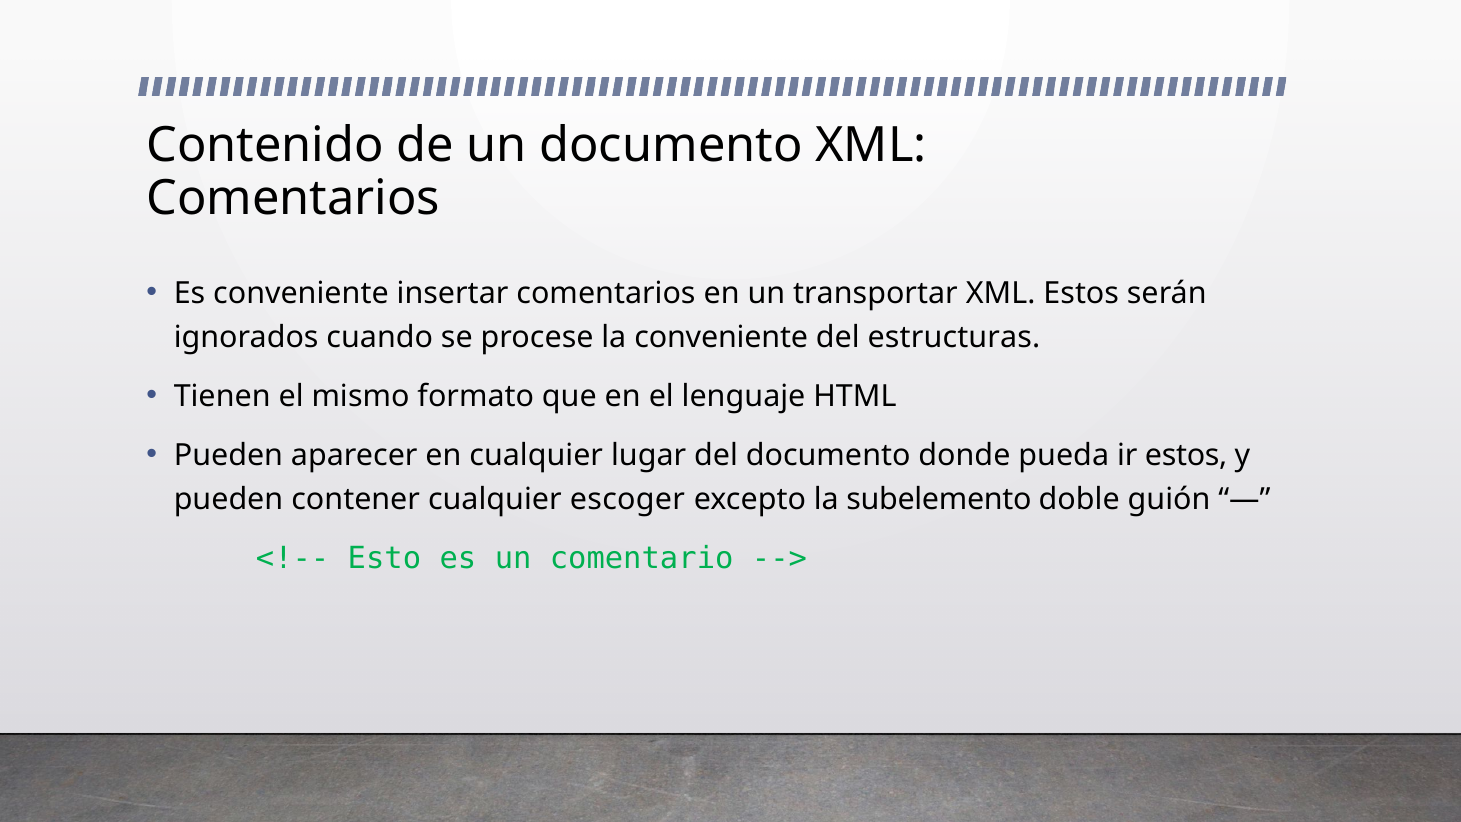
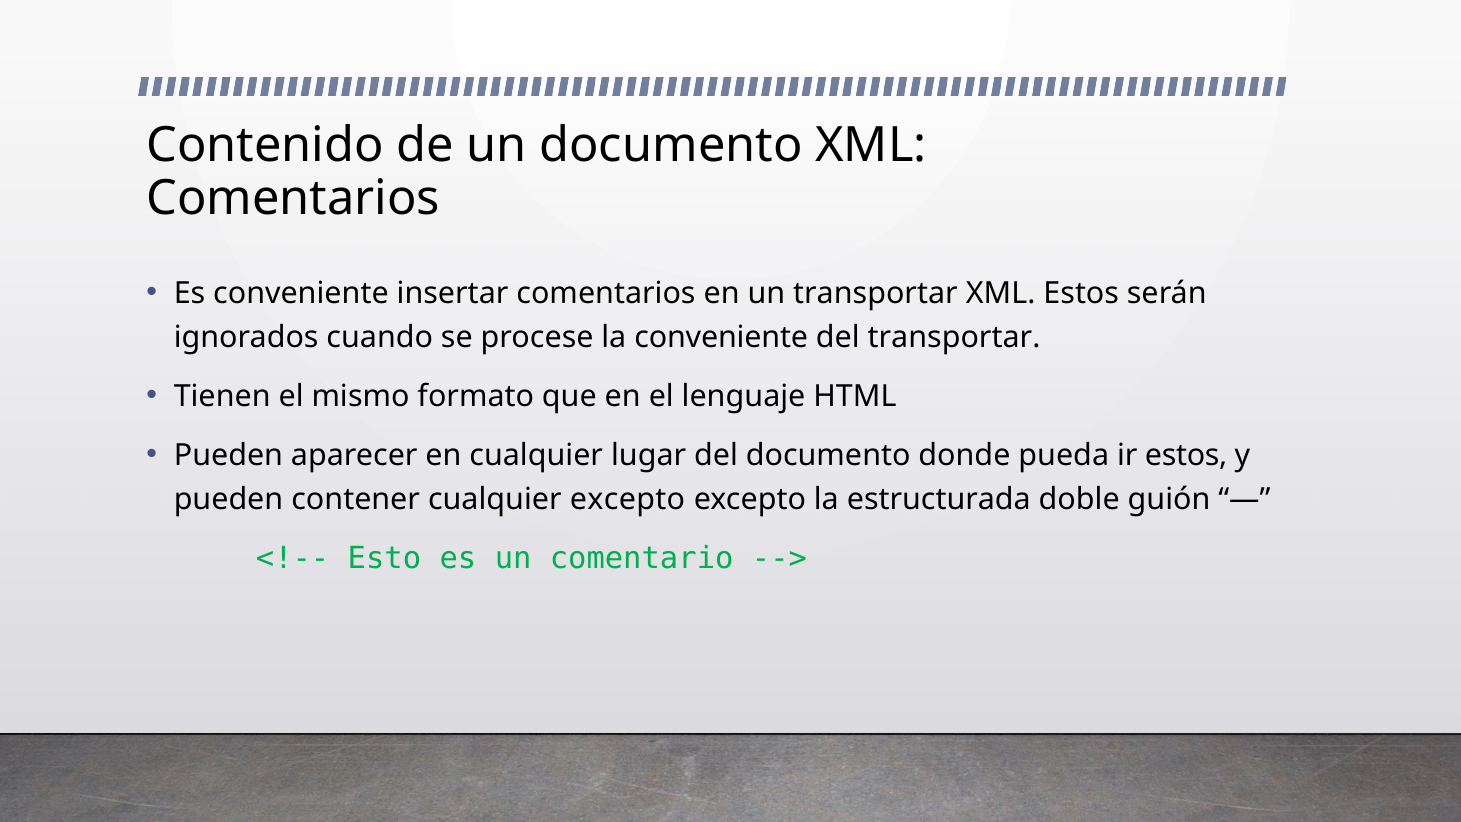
del estructuras: estructuras -> transportar
cualquier escoger: escoger -> excepto
subelemento: subelemento -> estructurada
